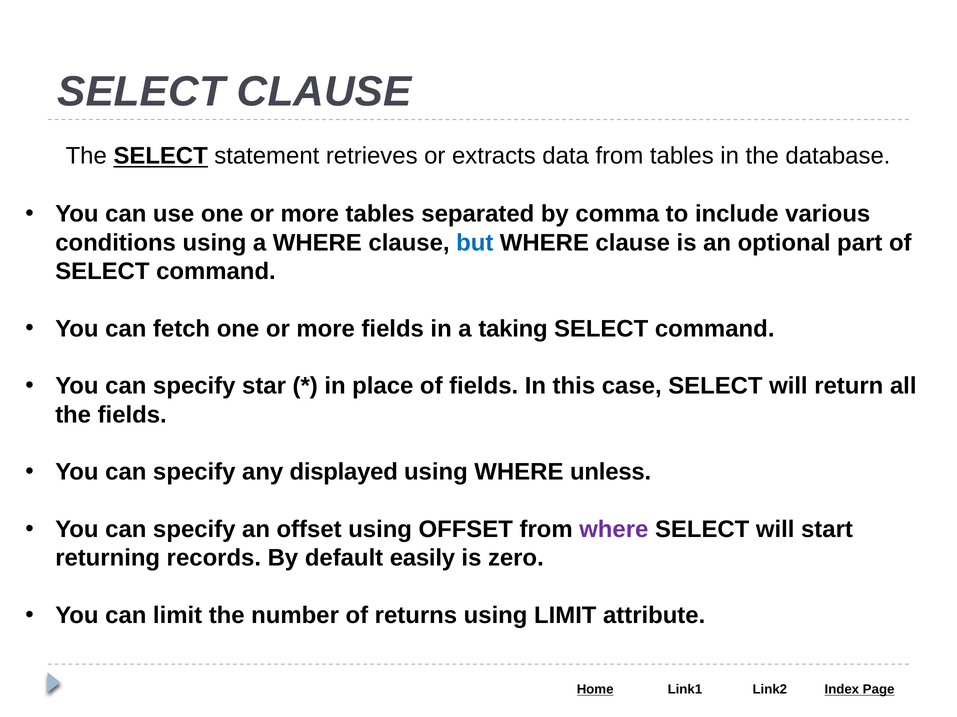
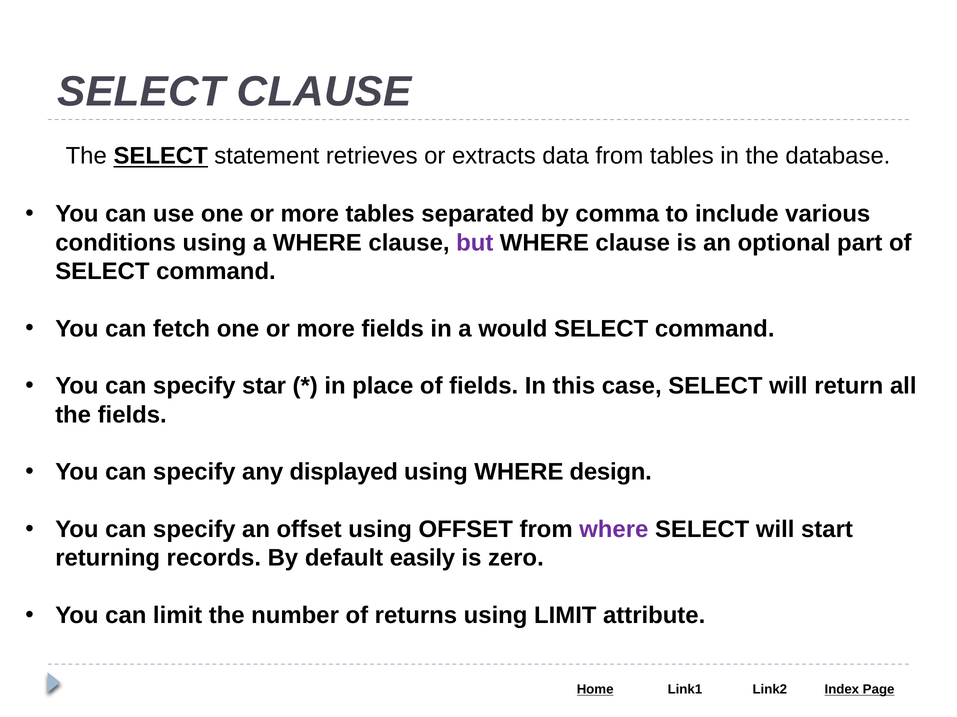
but colour: blue -> purple
taking: taking -> would
unless: unless -> design
